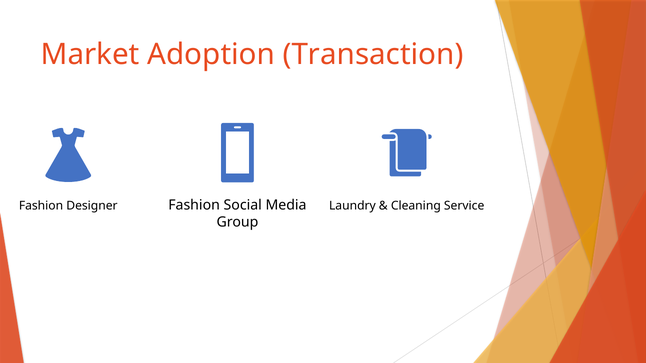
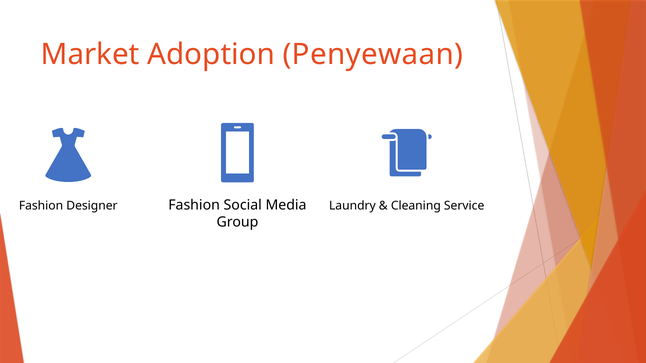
Transaction: Transaction -> Penyewaan
